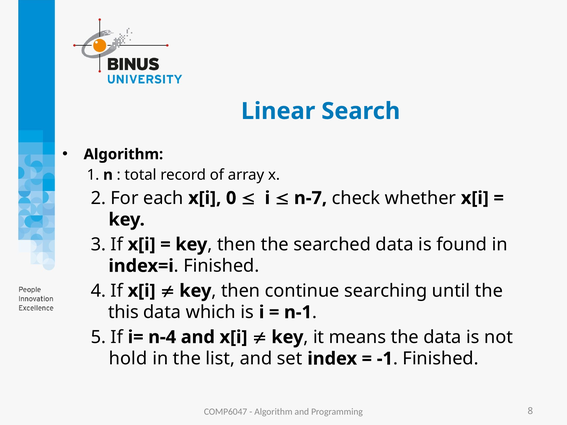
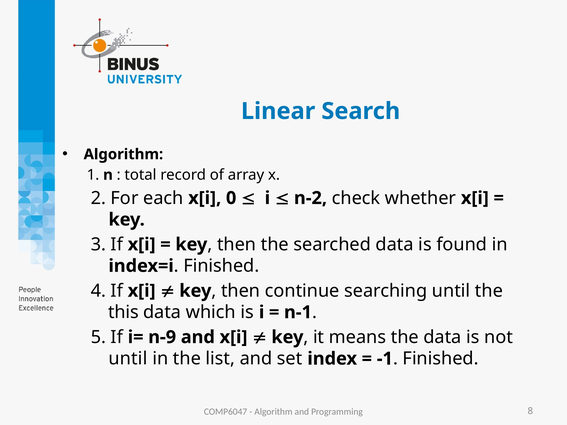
n-7: n-7 -> n-2
n-4: n-4 -> n-9
hold at (128, 359): hold -> until
